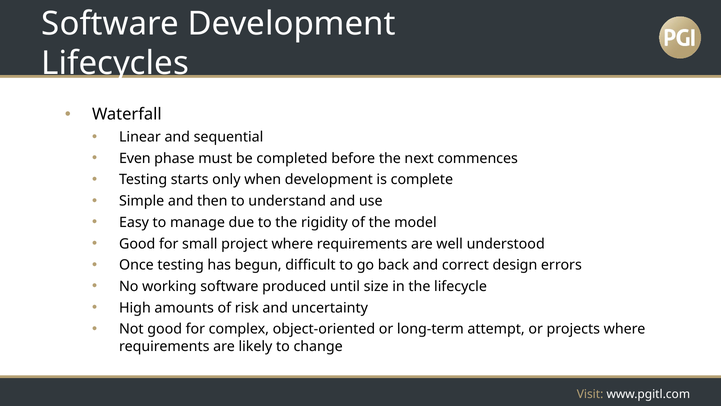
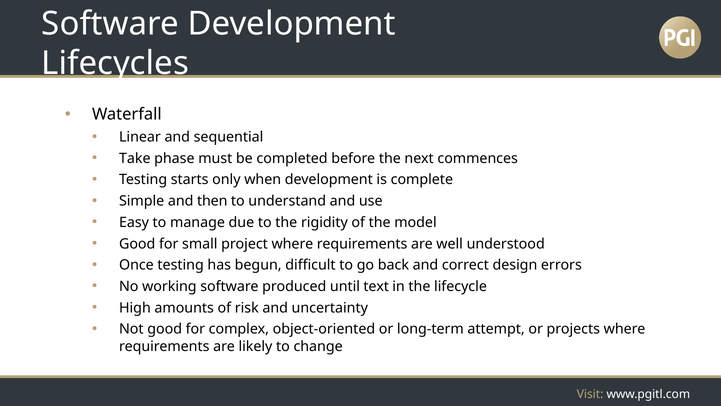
Even: Even -> Take
size: size -> text
